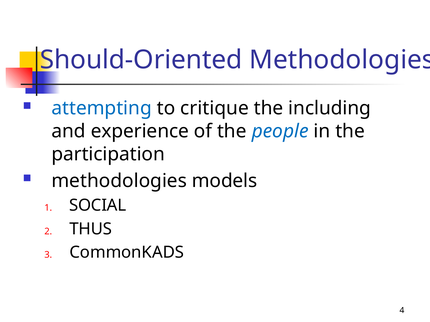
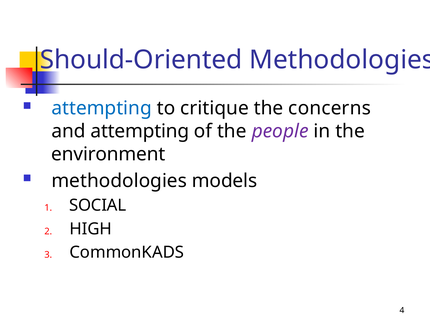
including: including -> concerns
and experience: experience -> attempting
people colour: blue -> purple
participation: participation -> environment
THUS: THUS -> HIGH
